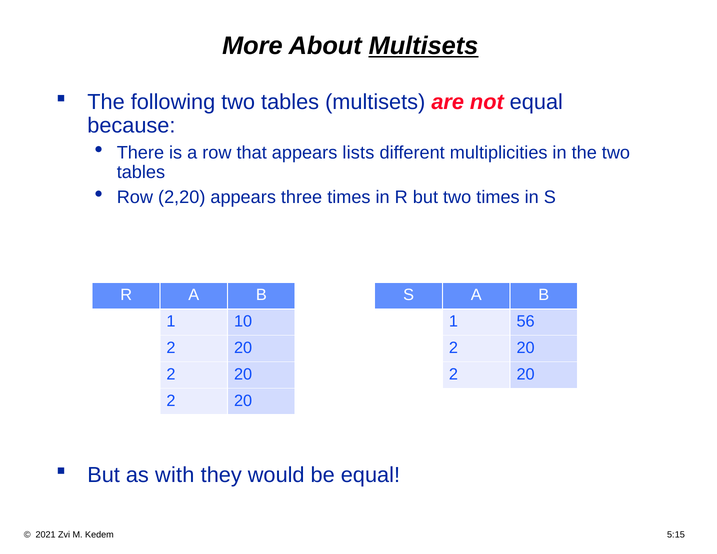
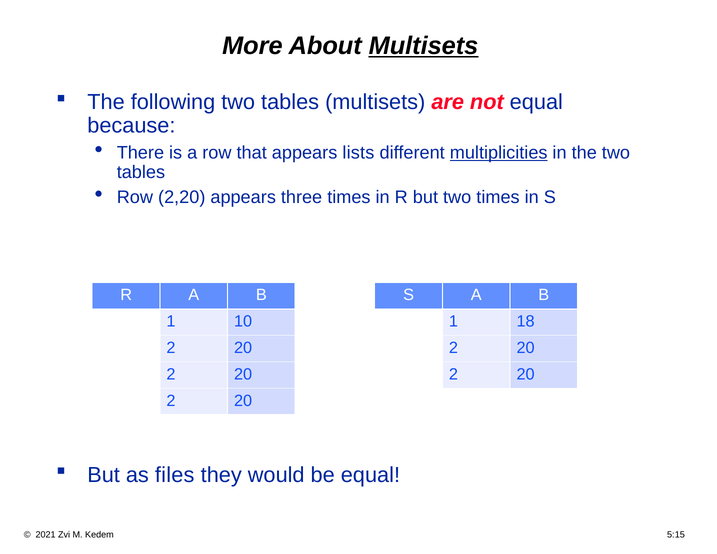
multiplicities underline: none -> present
56: 56 -> 18
with: with -> files
